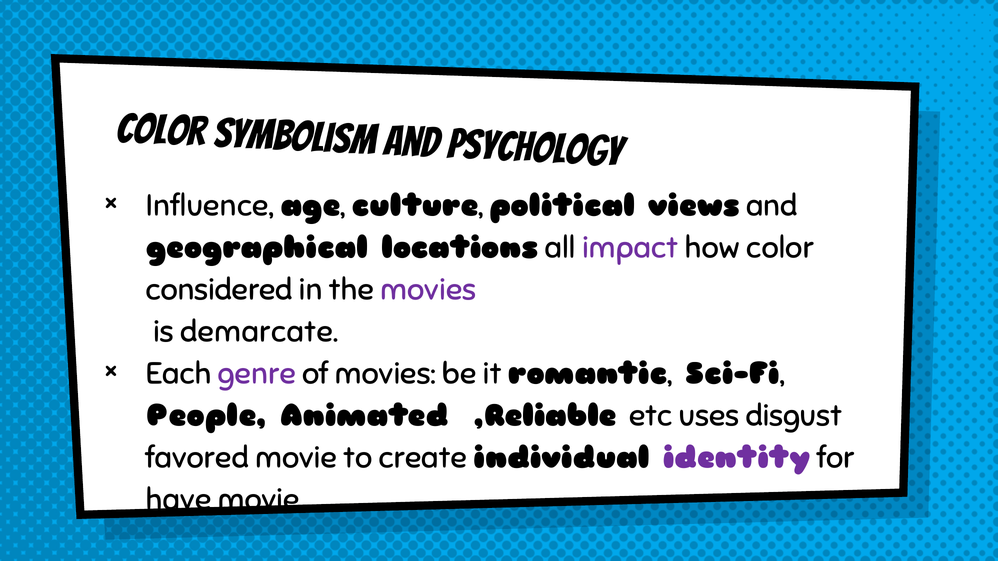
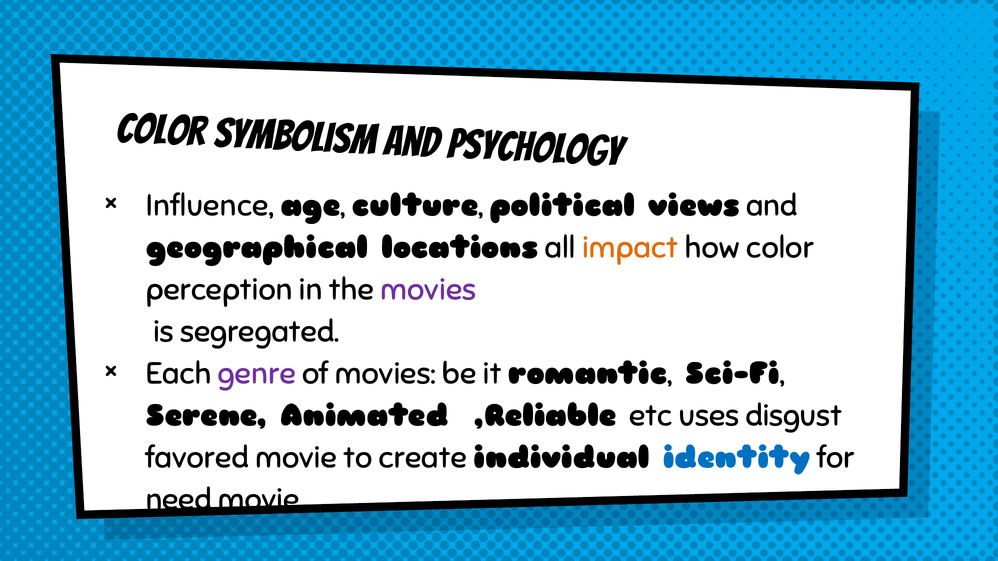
impact colour: purple -> orange
considered: considered -> perception
demarcate: demarcate -> segregated
People: People -> Serene
identity colour: purple -> blue
have: have -> need
